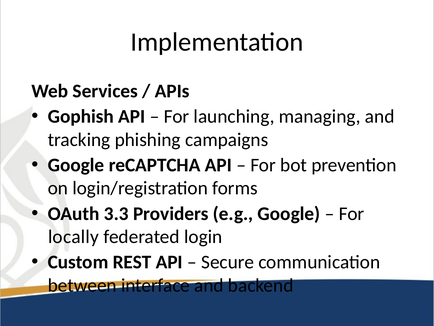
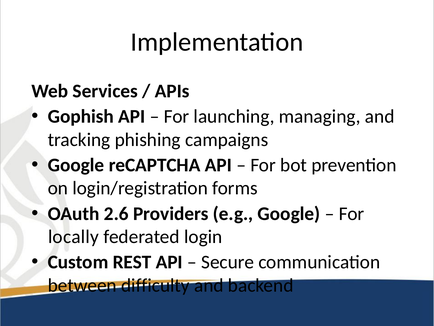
3.3: 3.3 -> 2.6
interface: interface -> difficulty
